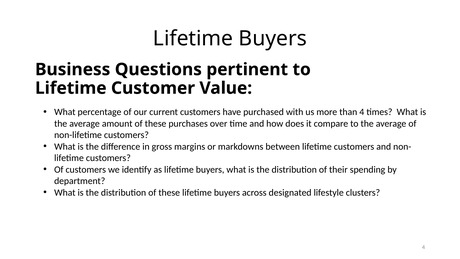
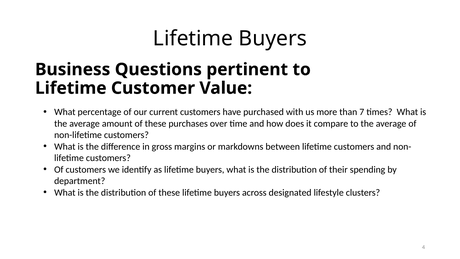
than 4: 4 -> 7
